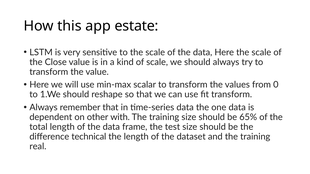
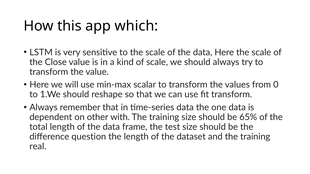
estate: estate -> which
technical: technical -> question
